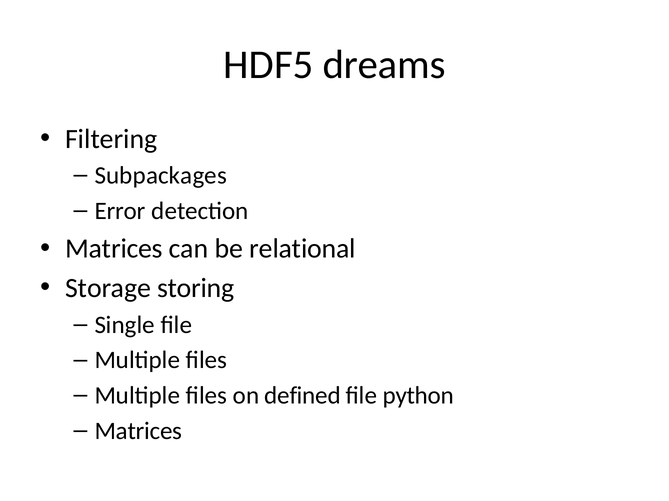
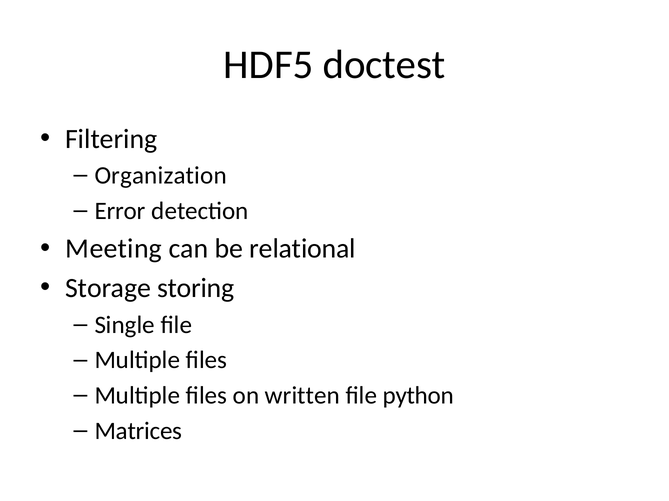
dreams: dreams -> doctest
Subpackages: Subpackages -> Organization
Matrices at (114, 249): Matrices -> Meeting
defined: defined -> written
